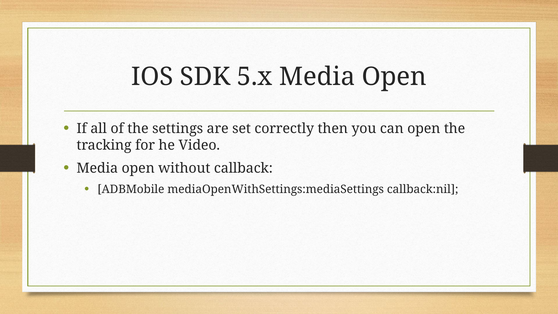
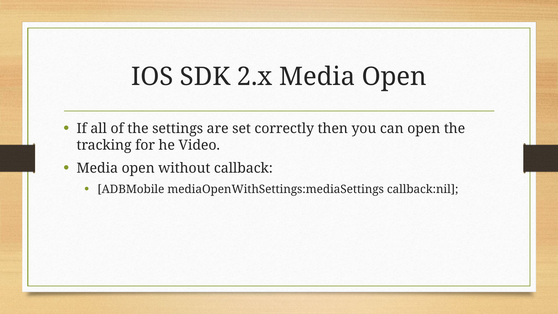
5.x: 5.x -> 2.x
